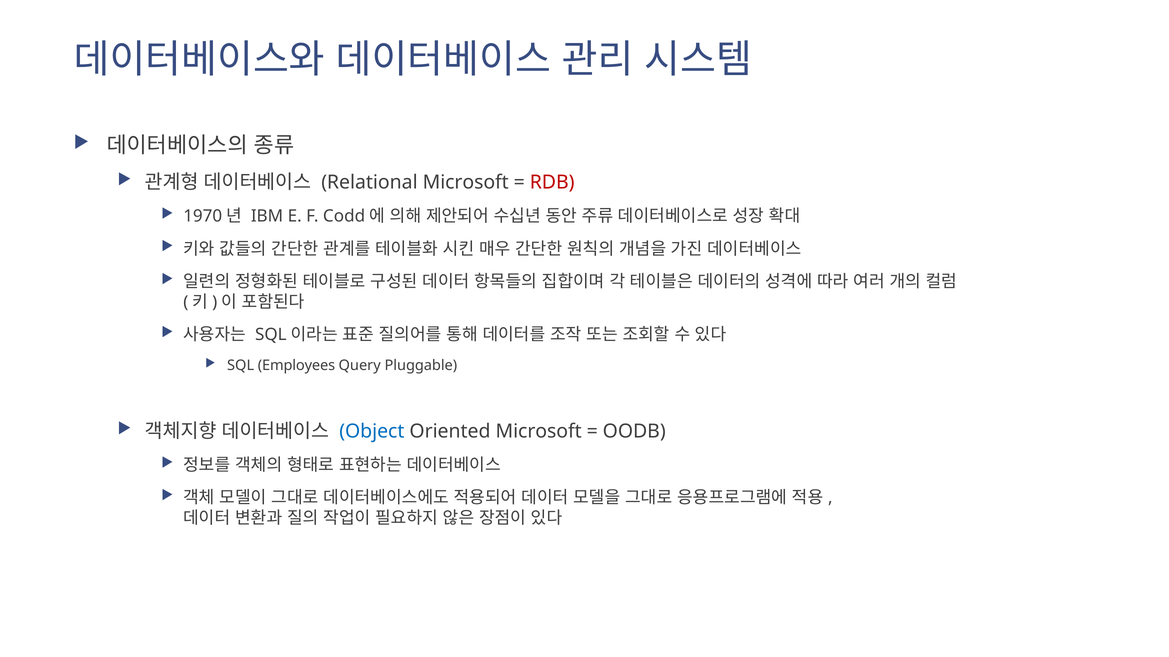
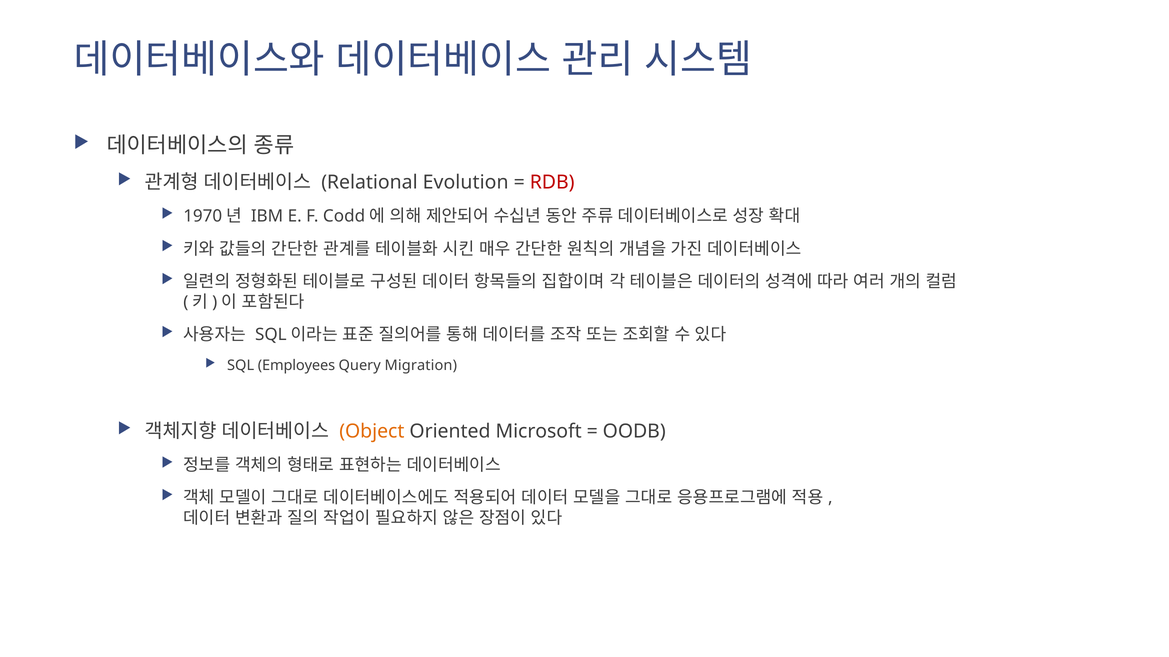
Relational Microsoft: Microsoft -> Evolution
Pluggable: Pluggable -> Migration
Object colour: blue -> orange
